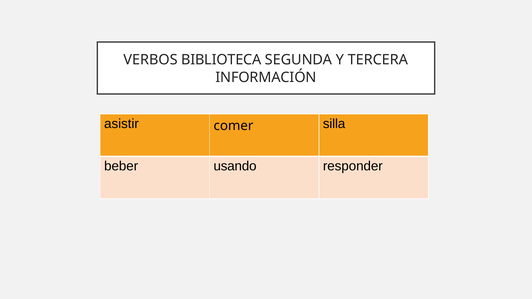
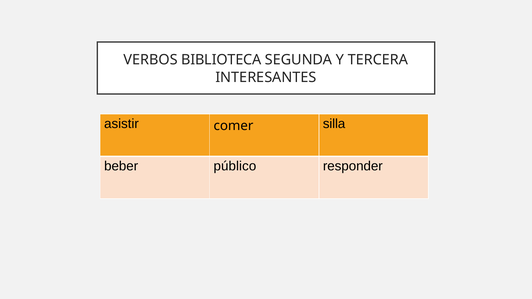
INFORMACIÓN: INFORMACIÓN -> INTERESANTES
usando: usando -> público
